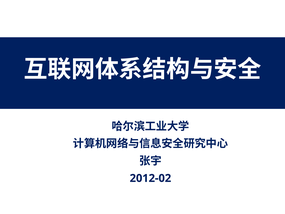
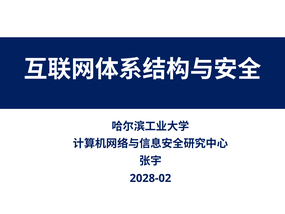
2012-02: 2012-02 -> 2028-02
